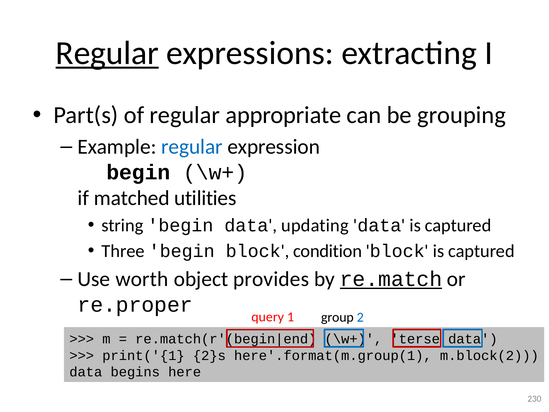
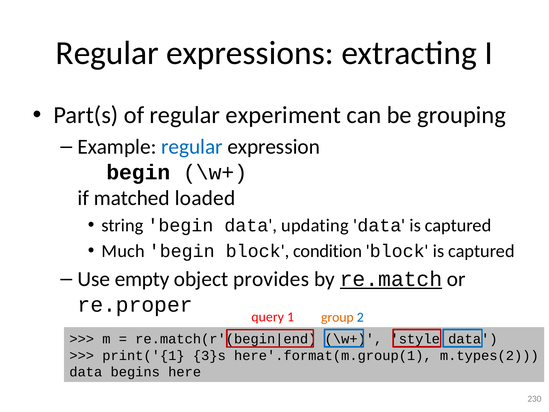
Regular at (107, 53) underline: present -> none
appropriate: appropriate -> experiment
utilities: utilities -> loaded
Three: Three -> Much
worth: worth -> empty
group colour: black -> orange
terse: terse -> style
2}s: 2}s -> 3}s
m.block(2: m.block(2 -> m.types(2
